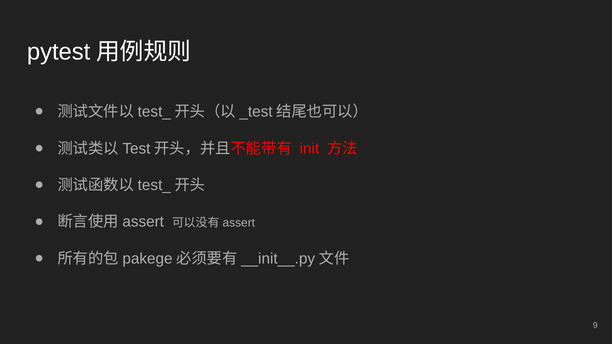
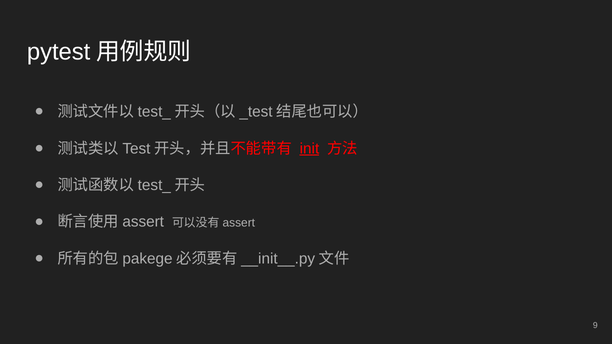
init underline: none -> present
